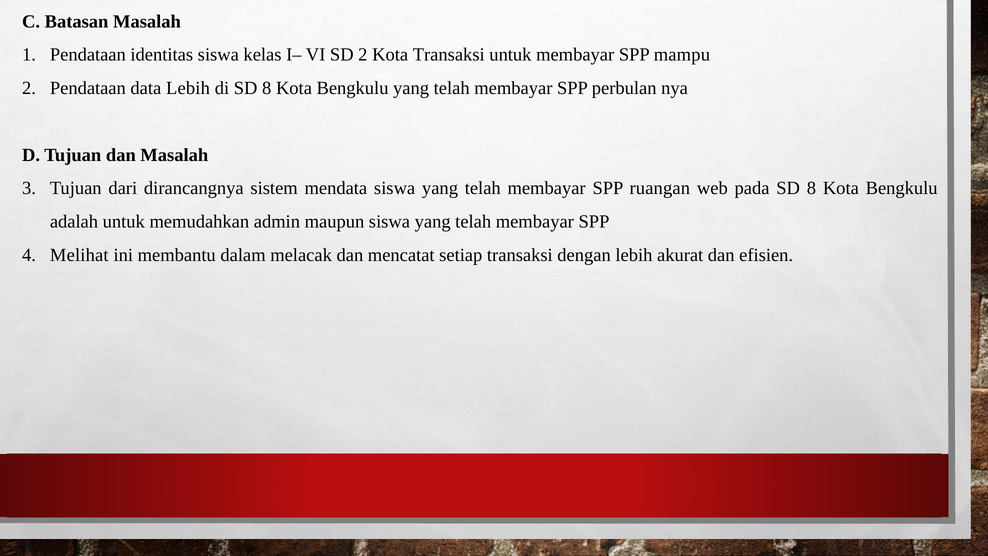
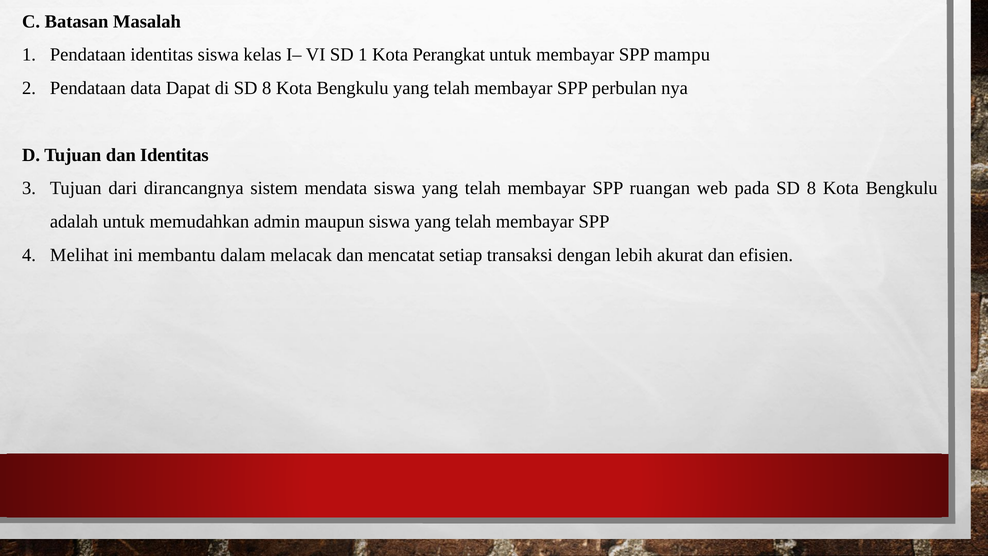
SD 2: 2 -> 1
Kota Transaksi: Transaksi -> Perangkat
data Lebih: Lebih -> Dapat
dan Masalah: Masalah -> Identitas
